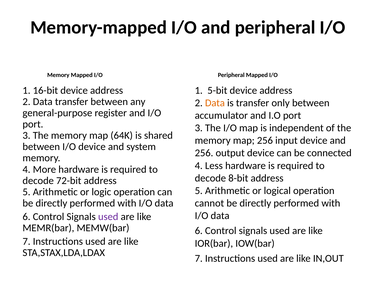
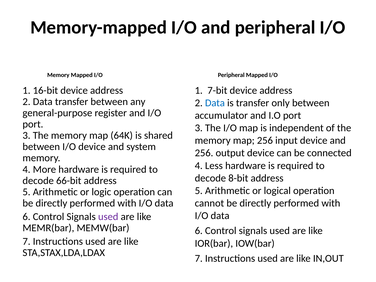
5-bit: 5-bit -> 7-bit
Data at (215, 103) colour: orange -> blue
72-bit: 72-bit -> 66-bit
